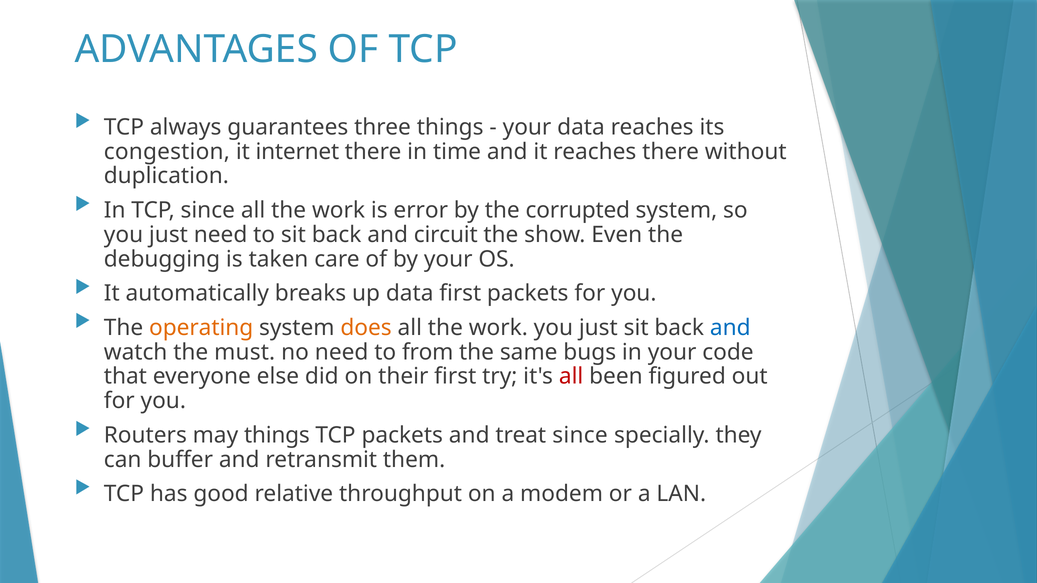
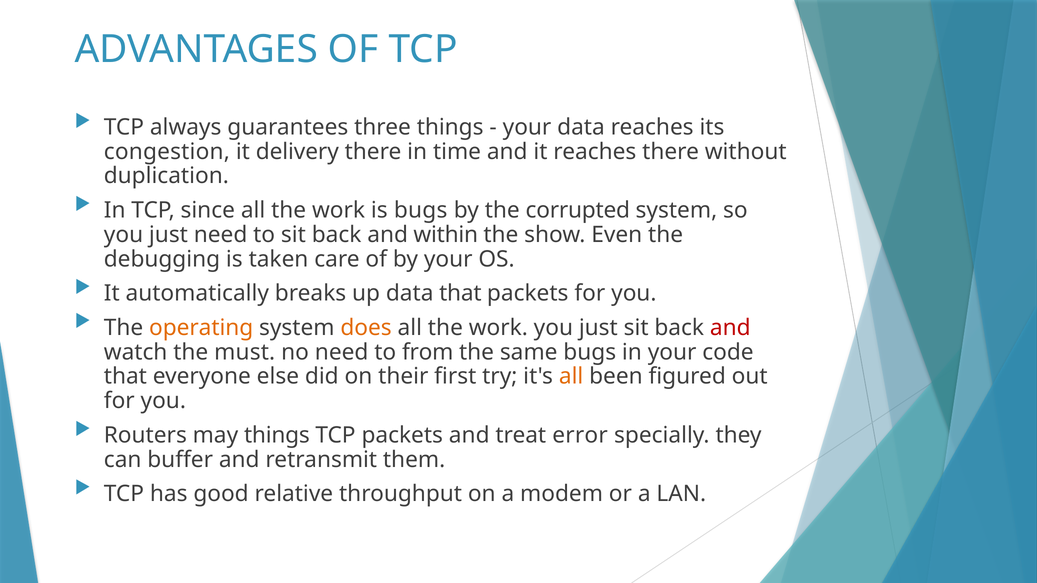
internet: internet -> delivery
is error: error -> bugs
circuit: circuit -> within
data first: first -> that
and at (730, 328) colour: blue -> red
all at (571, 377) colour: red -> orange
treat since: since -> error
